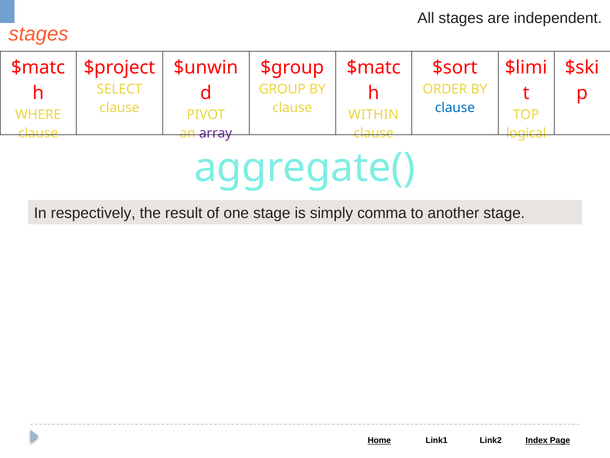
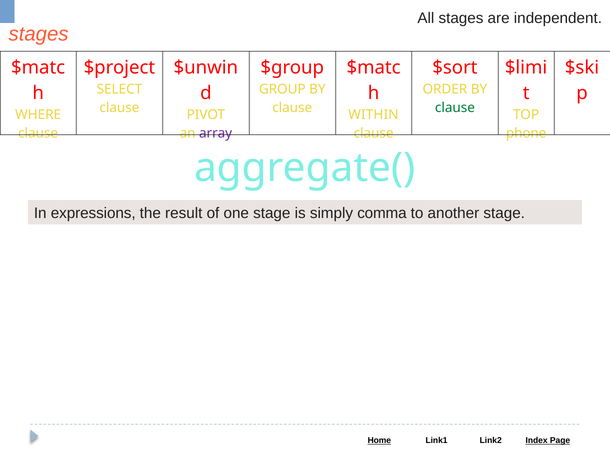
clause at (455, 108) colour: blue -> green
logical: logical -> phone
respectively: respectively -> expressions
